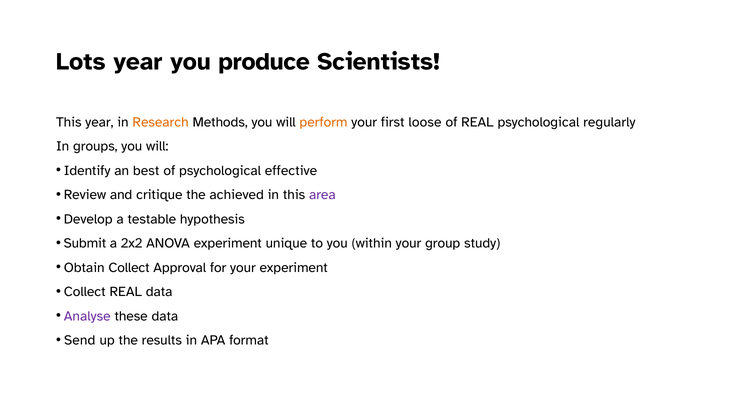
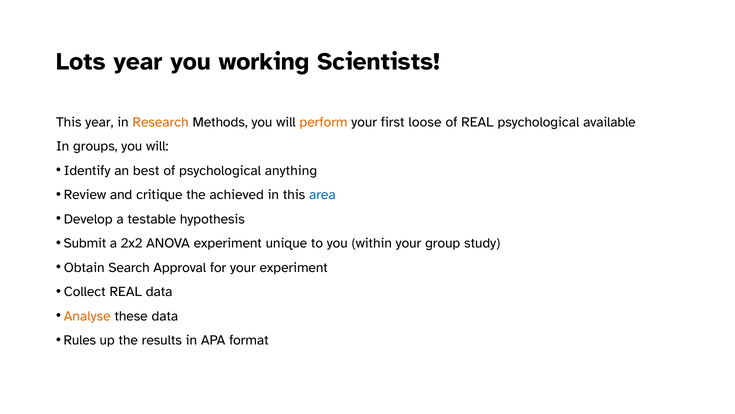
produce: produce -> working
regularly: regularly -> available
effective: effective -> anything
area colour: purple -> blue
Obtain Collect: Collect -> Search
Analyse colour: purple -> orange
Send: Send -> Rules
